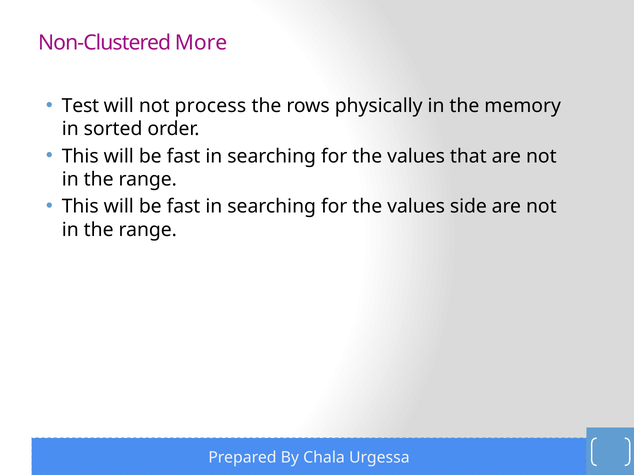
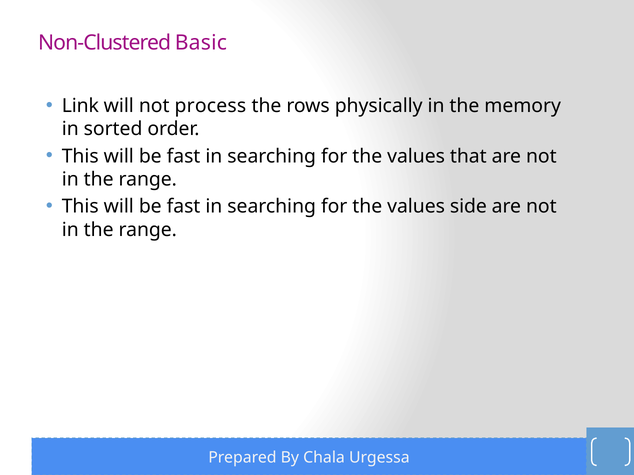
More: More -> Basic
Test: Test -> Link
